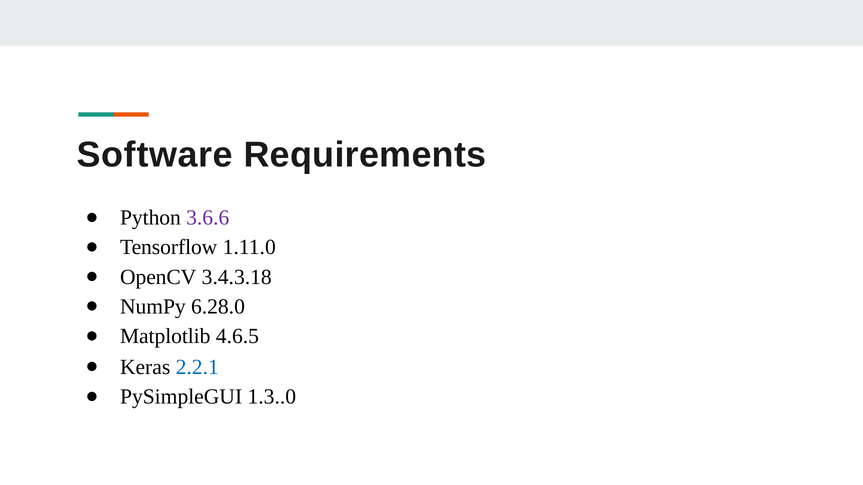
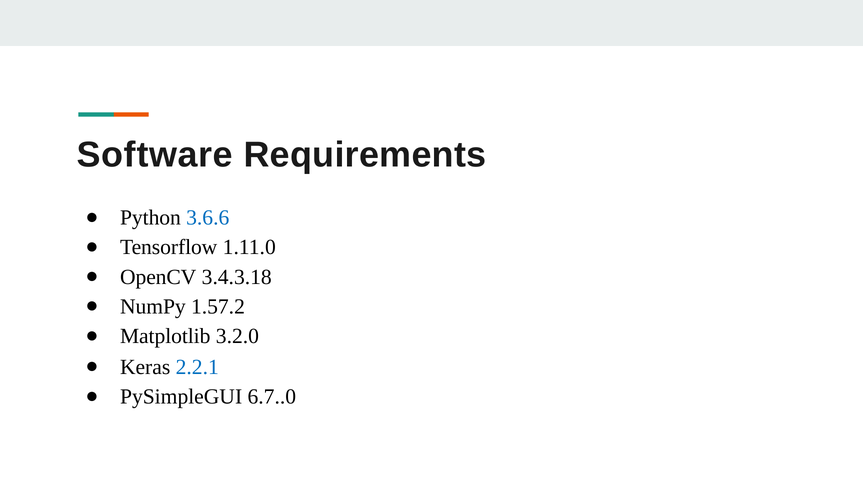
3.6.6 colour: purple -> blue
6.28.0: 6.28.0 -> 1.57.2
4.6.5: 4.6.5 -> 3.2.0
1.3..0: 1.3..0 -> 6.7..0
